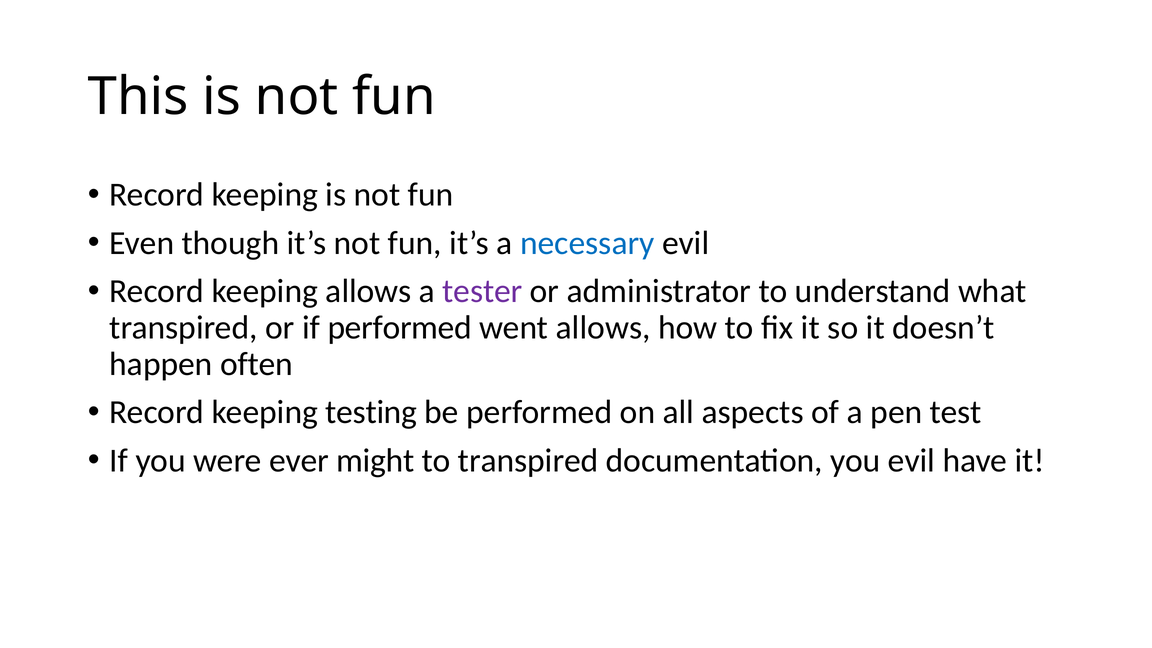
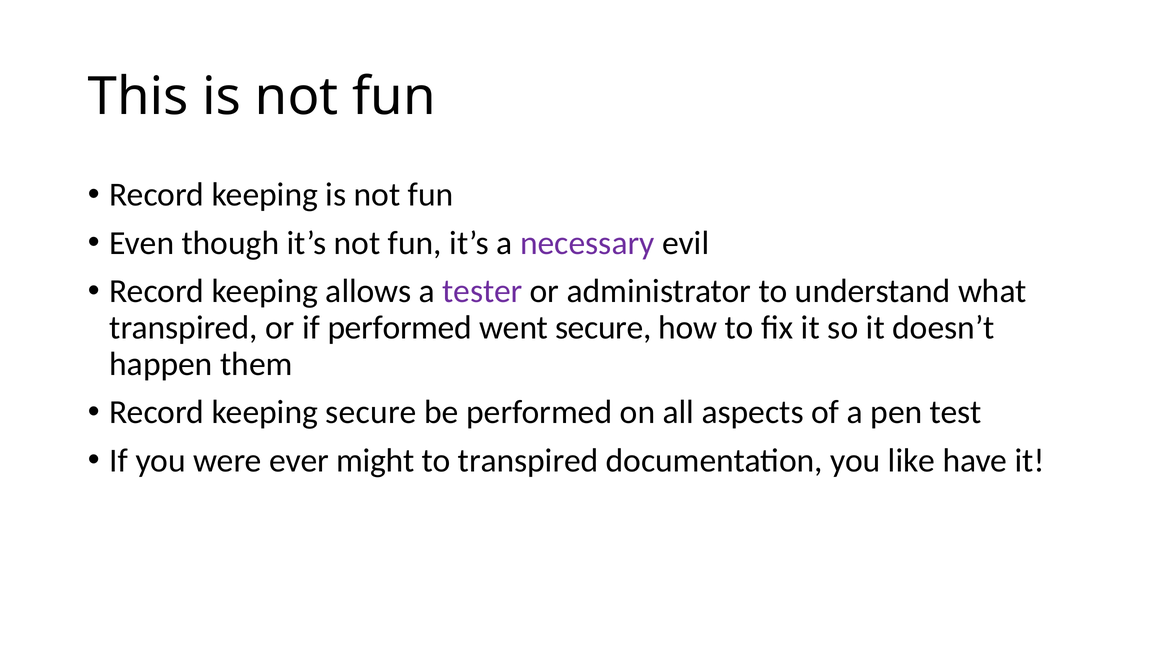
necessary colour: blue -> purple
went allows: allows -> secure
often: often -> them
keeping testing: testing -> secure
you evil: evil -> like
